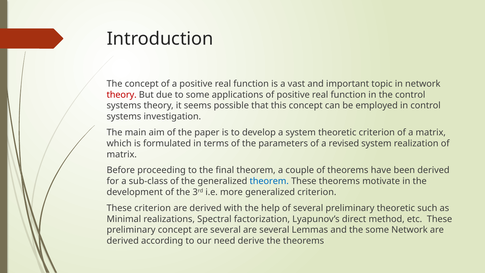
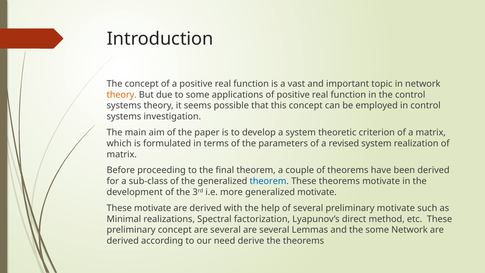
theory at (122, 95) colour: red -> orange
generalized criterion: criterion -> motivate
These criterion: criterion -> motivate
preliminary theoretic: theoretic -> motivate
